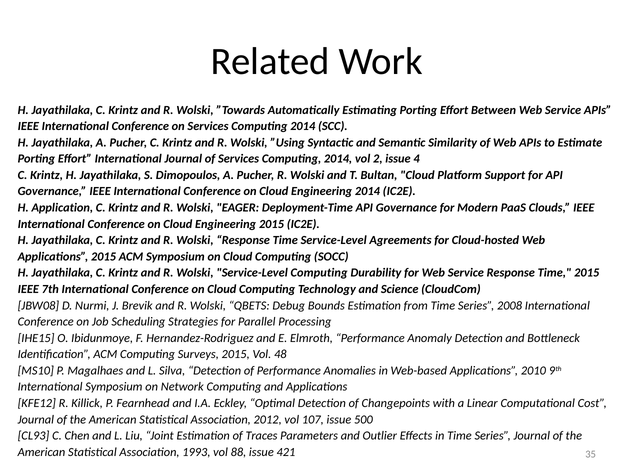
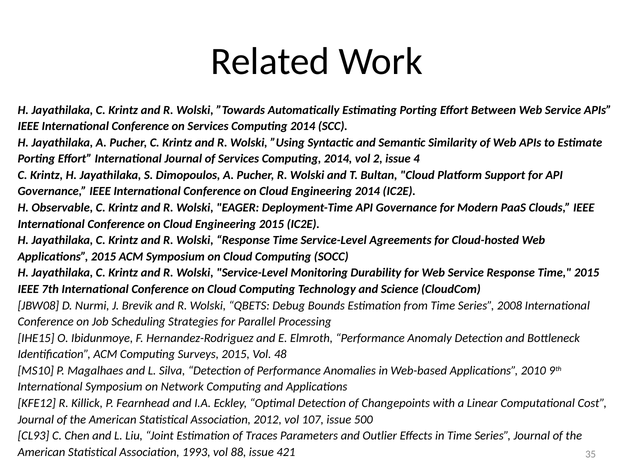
Application: Application -> Observable
Service-Level Computing: Computing -> Monitoring
